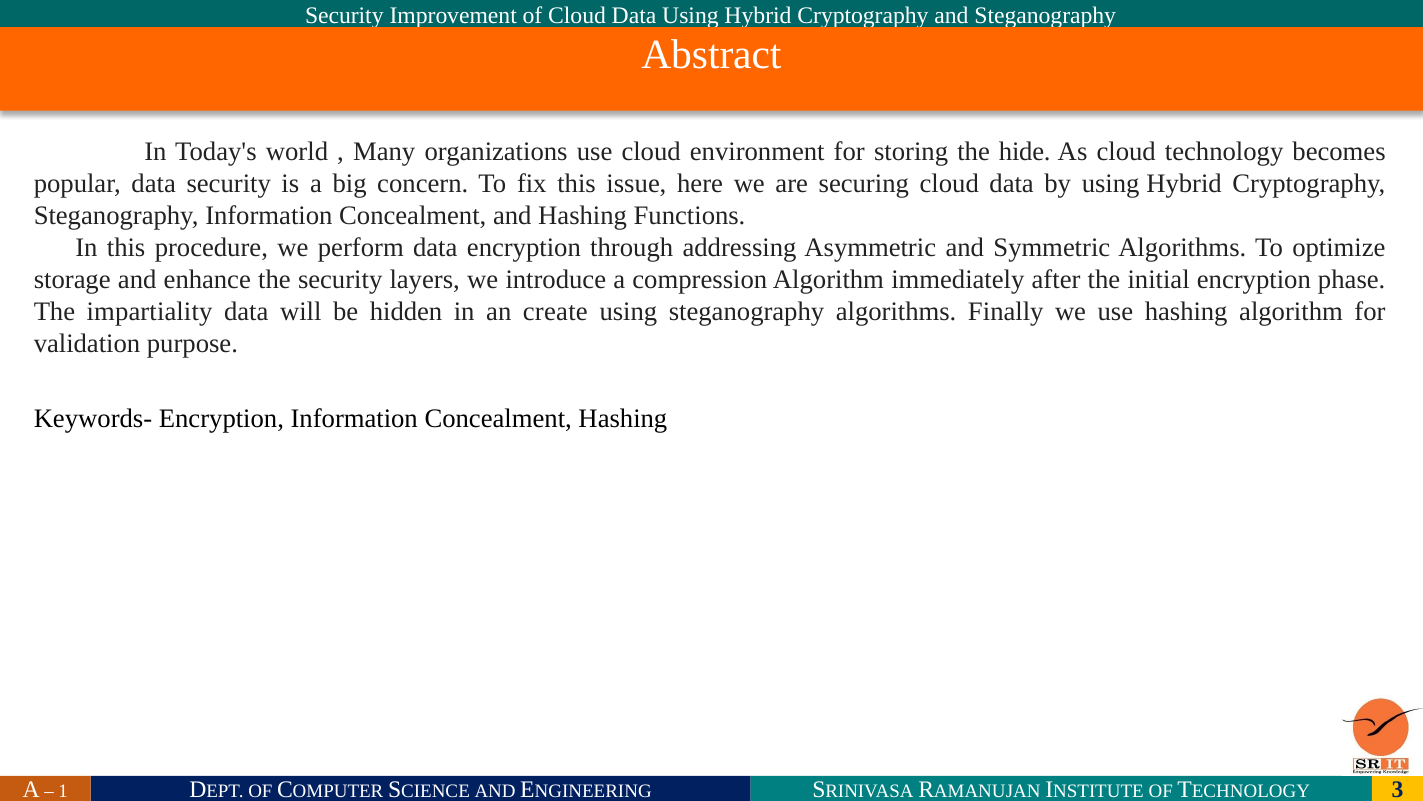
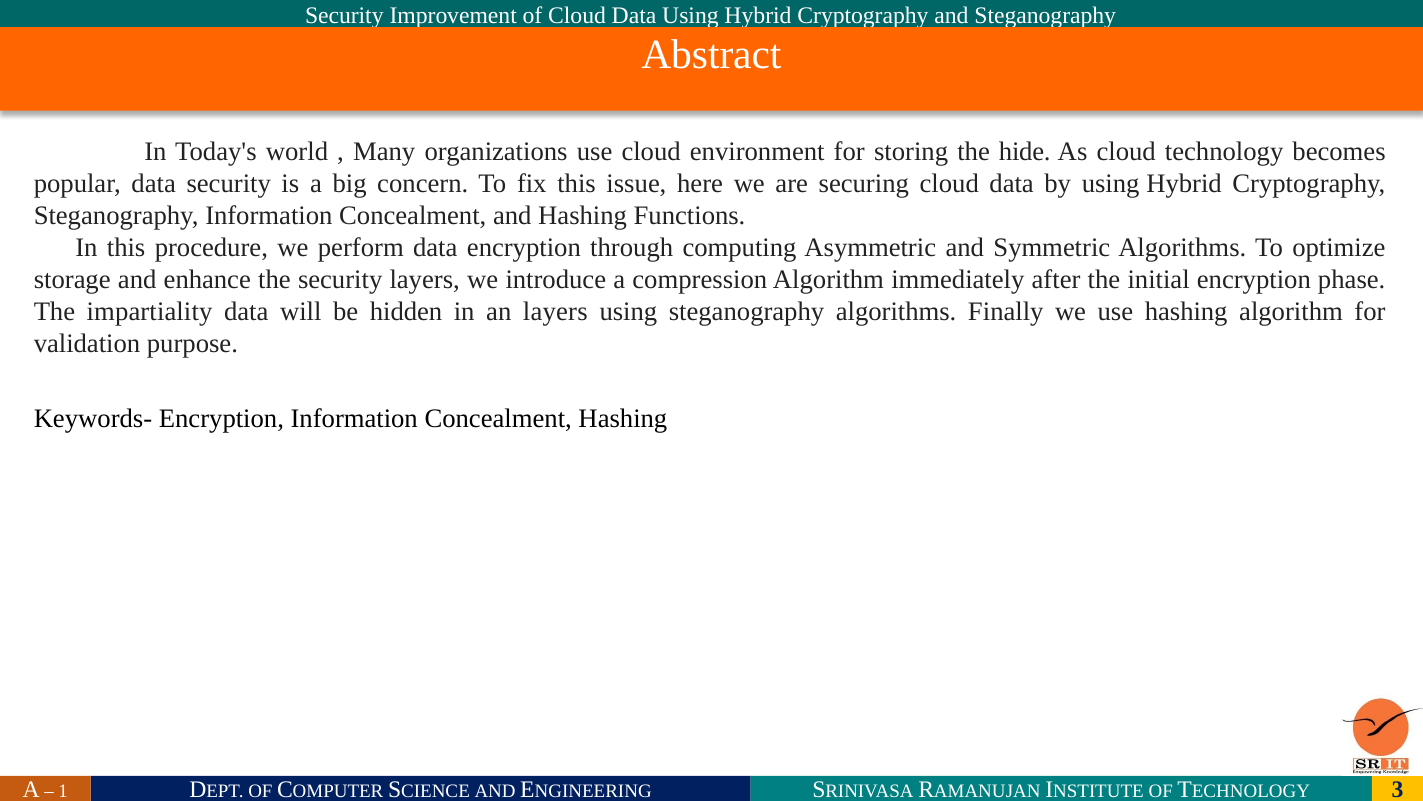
addressing: addressing -> computing
an create: create -> layers
